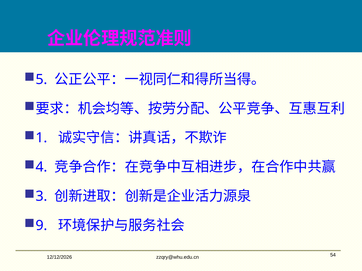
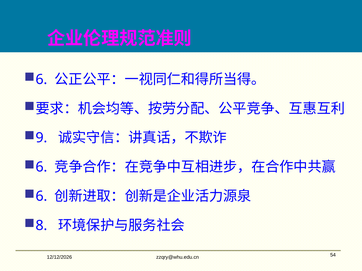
5 at (42, 80): 5 -> 6
1: 1 -> 9
4 at (42, 167): 4 -> 6
3 at (42, 197): 3 -> 6
9: 9 -> 8
